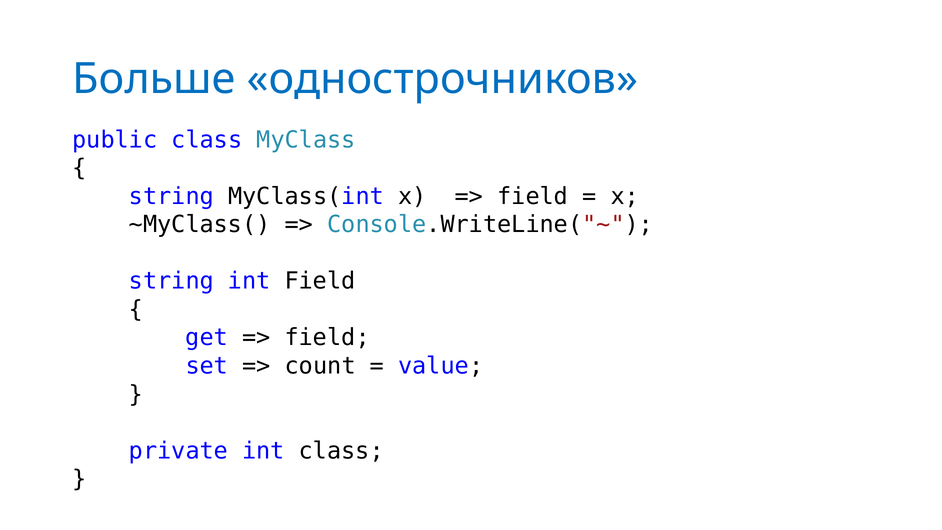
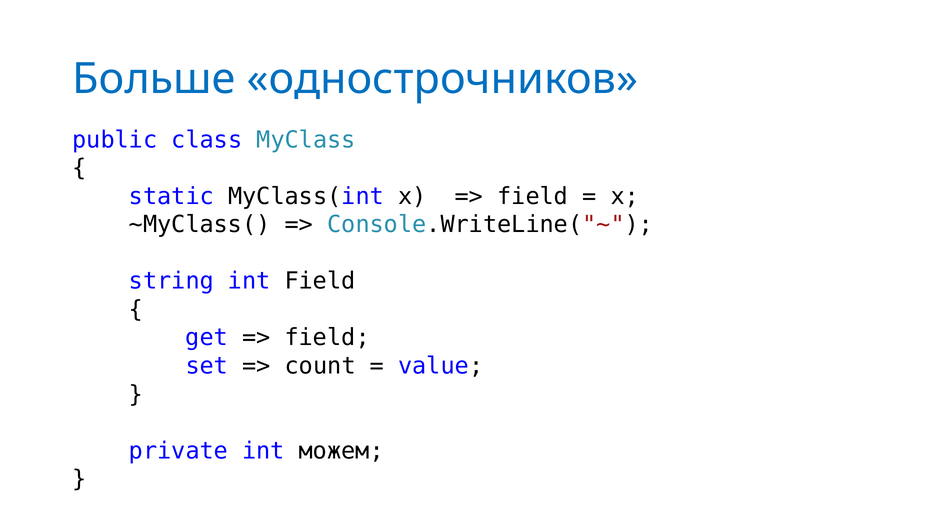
string at (171, 196): string -> static
int class: class -> можем
